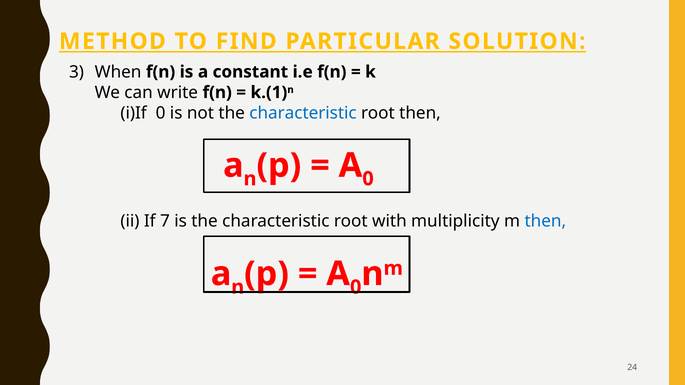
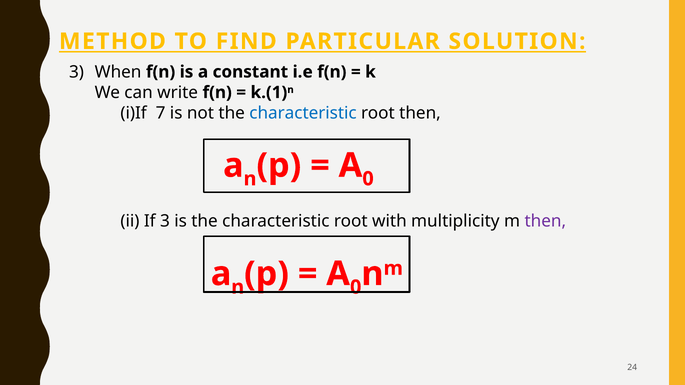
i)If 0: 0 -> 7
If 7: 7 -> 3
then at (545, 221) colour: blue -> purple
